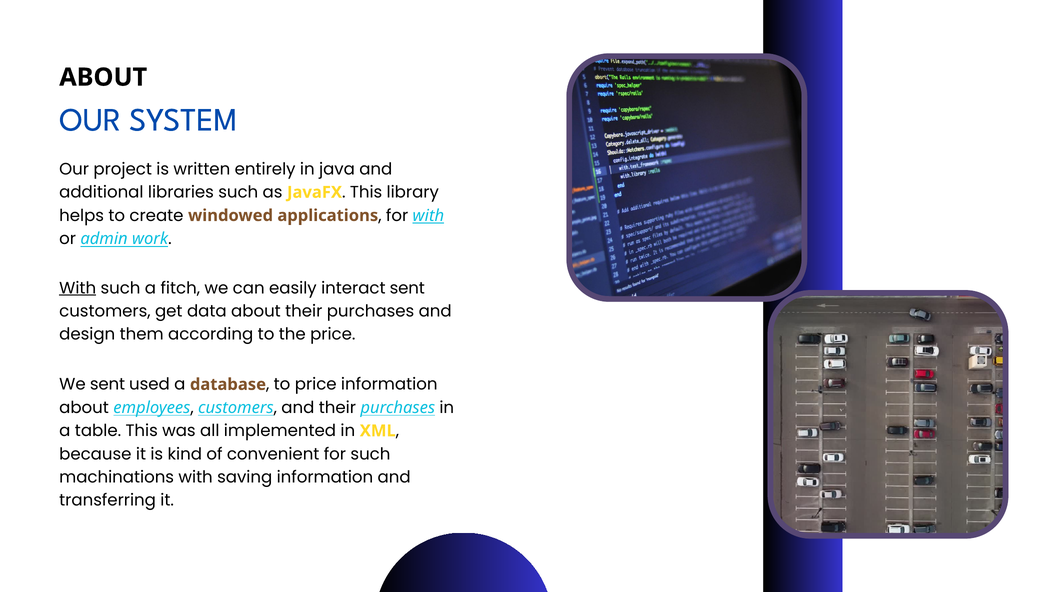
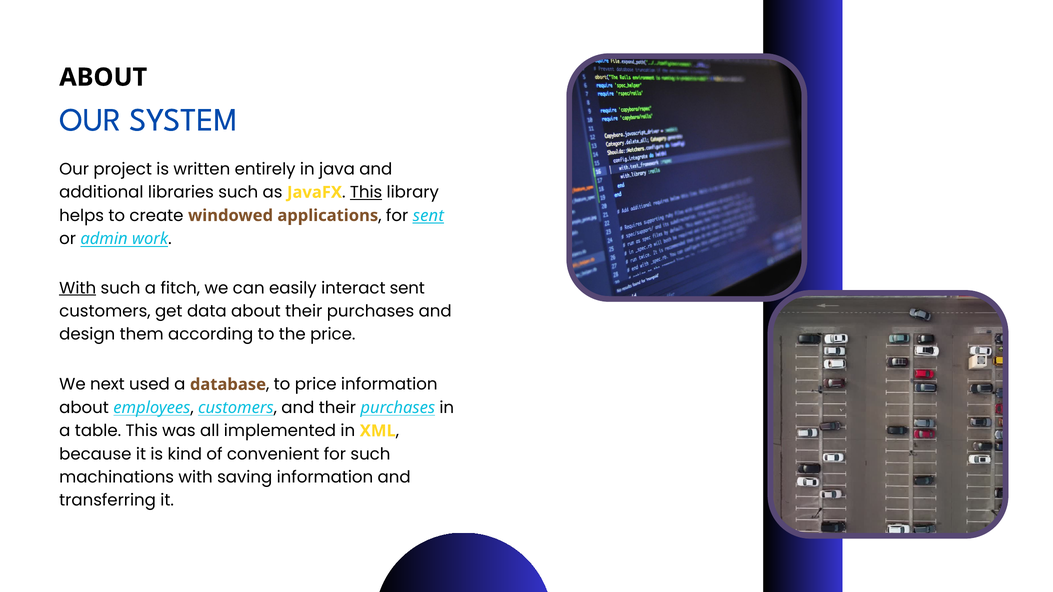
This at (366, 192) underline: none -> present
for with: with -> sent
We sent: sent -> next
